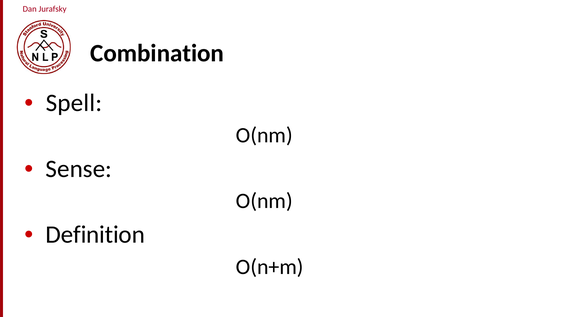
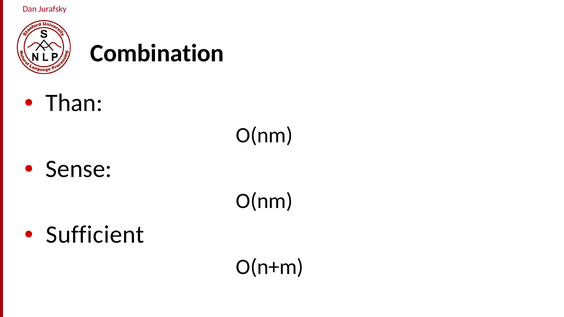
Spell: Spell -> Than
Definition: Definition -> Sufficient
